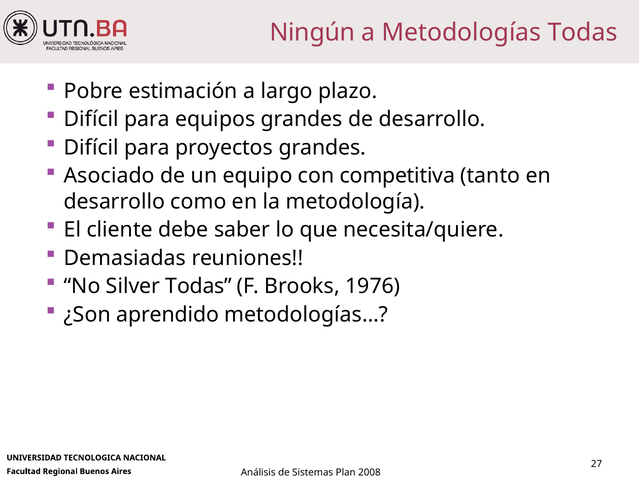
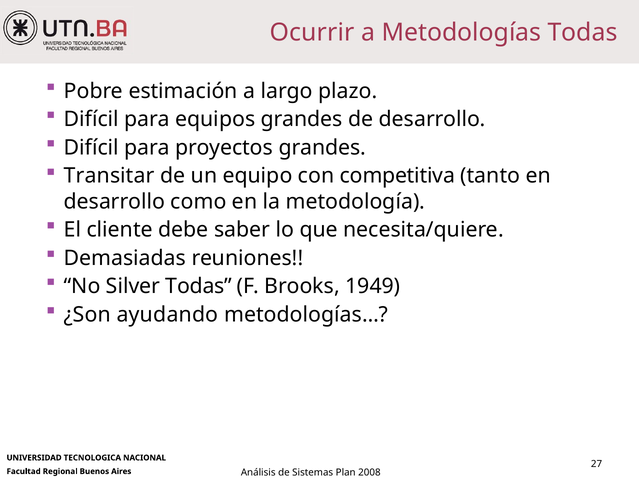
Ningún: Ningún -> Ocurrir
Asociado: Asociado -> Transitar
1976: 1976 -> 1949
aprendido: aprendido -> ayudando
